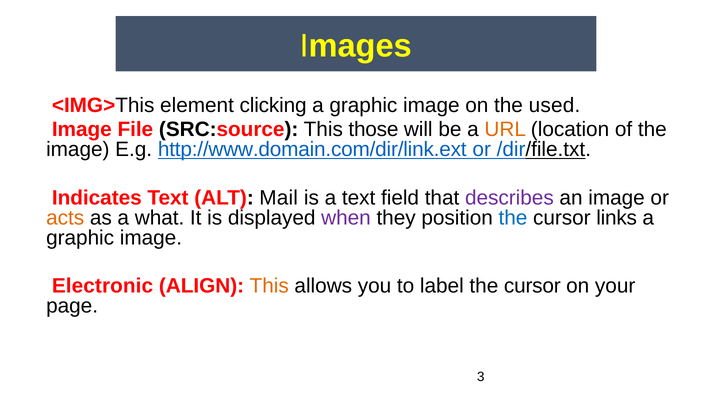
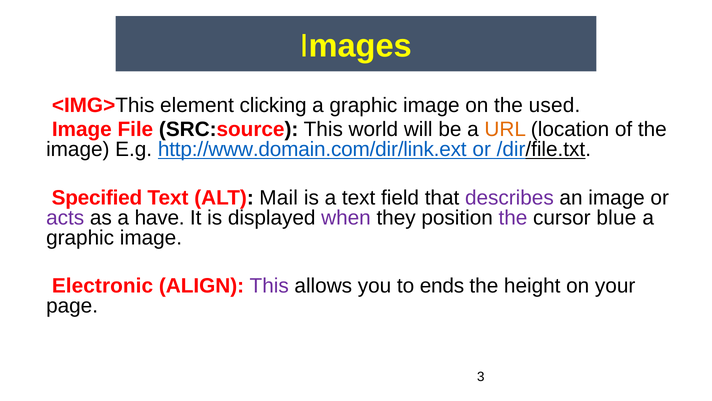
those: those -> world
Indicates: Indicates -> Specified
acts colour: orange -> purple
what: what -> have
the at (513, 217) colour: blue -> purple
links: links -> blue
This at (269, 286) colour: orange -> purple
label: label -> ends
cursor at (532, 286): cursor -> height
